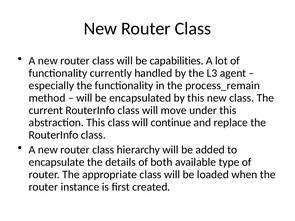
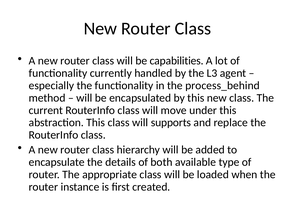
process_remain: process_remain -> process_behind
continue: continue -> supports
